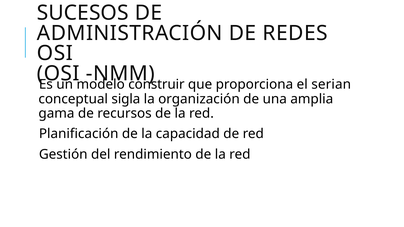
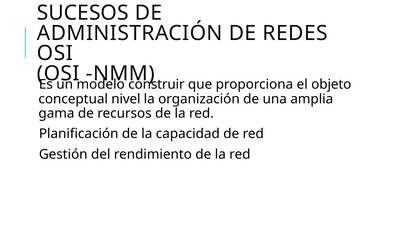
serian: serian -> objeto
sigla: sigla -> nivel
